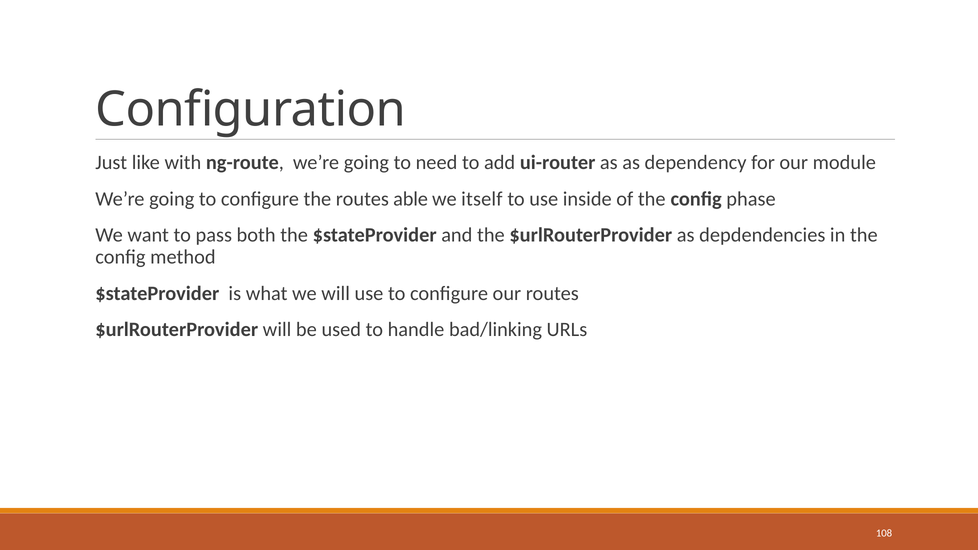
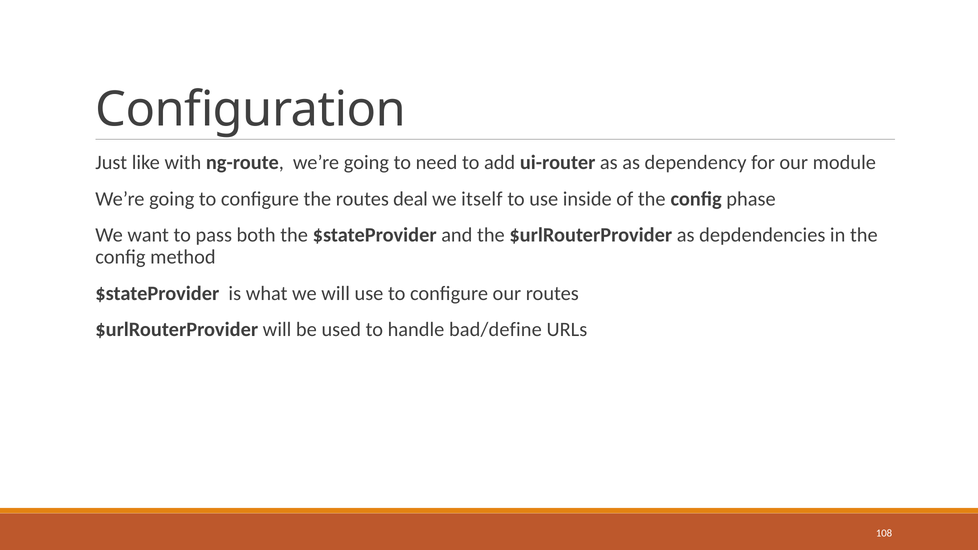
able: able -> deal
bad/linking: bad/linking -> bad/define
